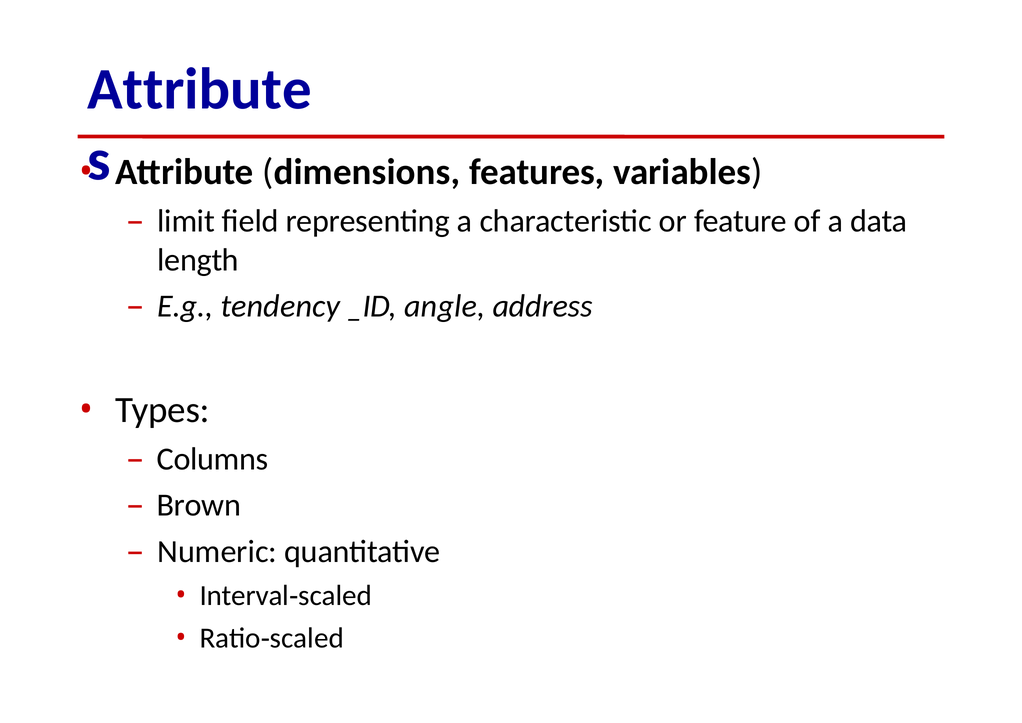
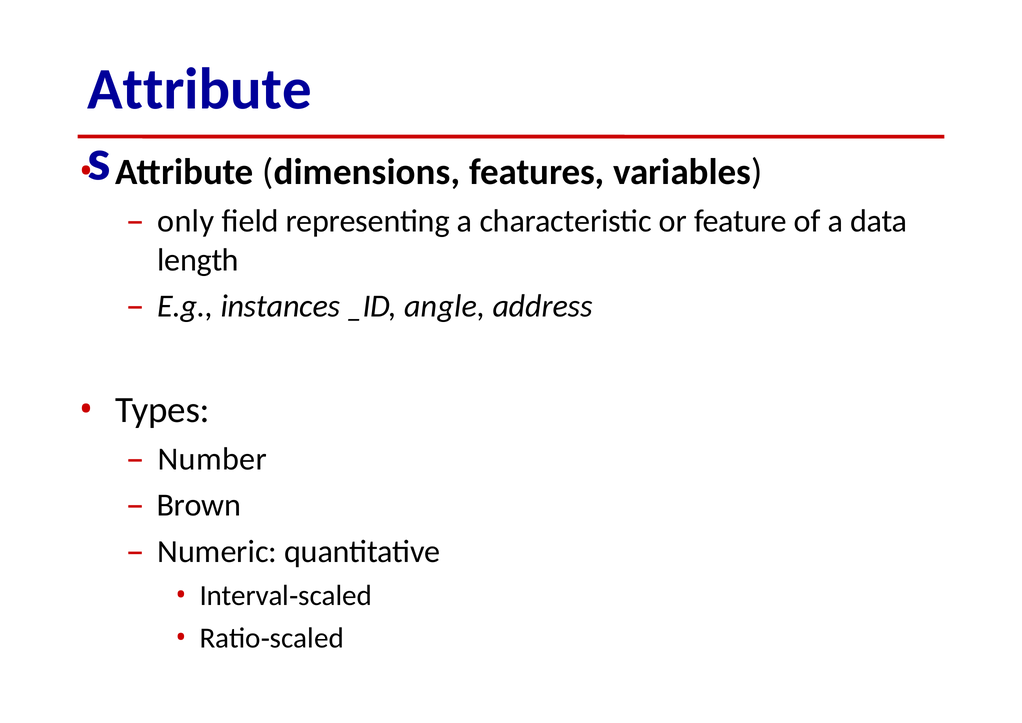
limit: limit -> only
tendency: tendency -> instances
Columns: Columns -> Number
